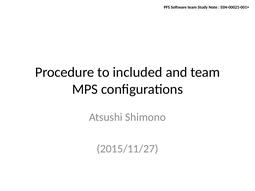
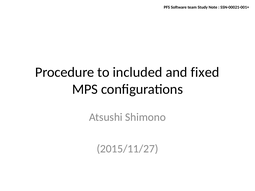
and team: team -> fixed
